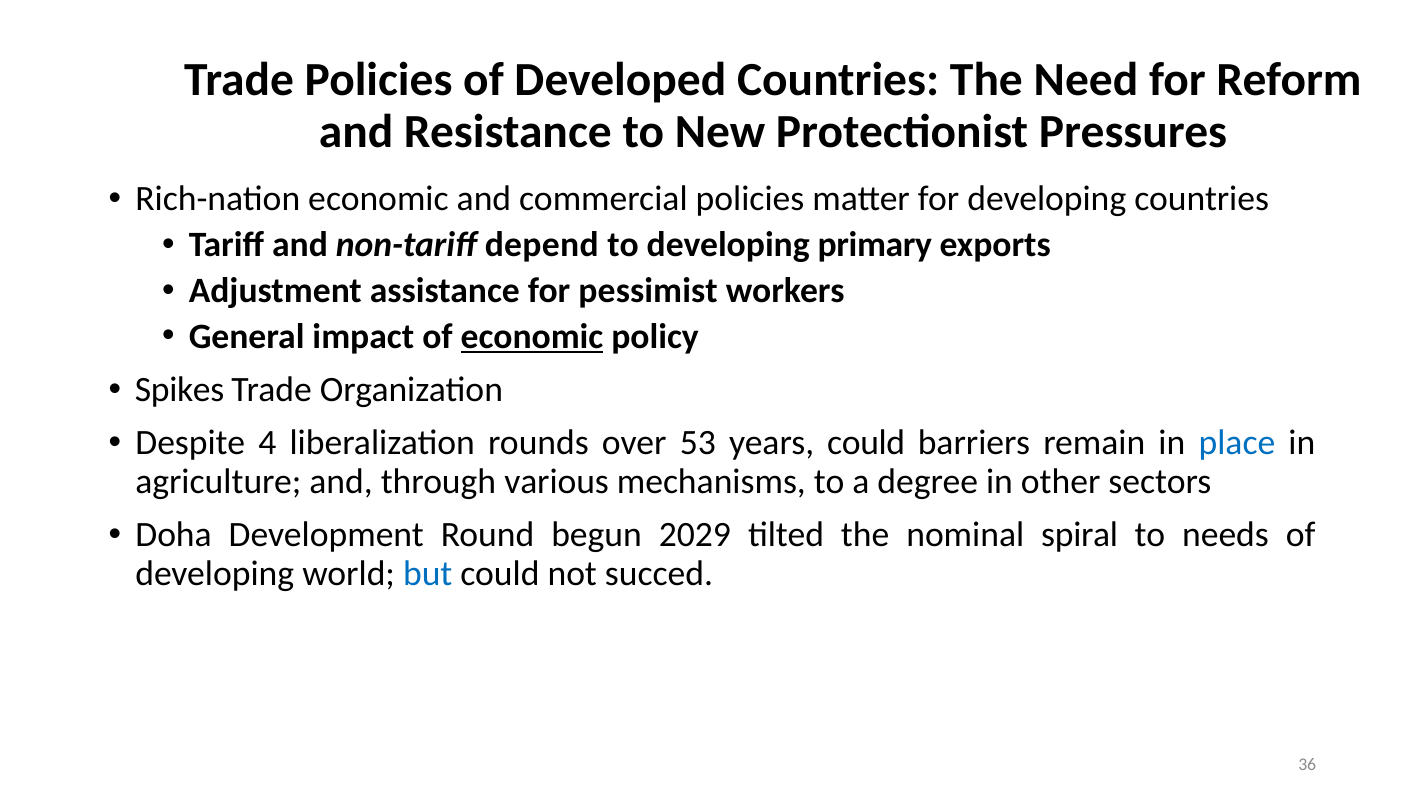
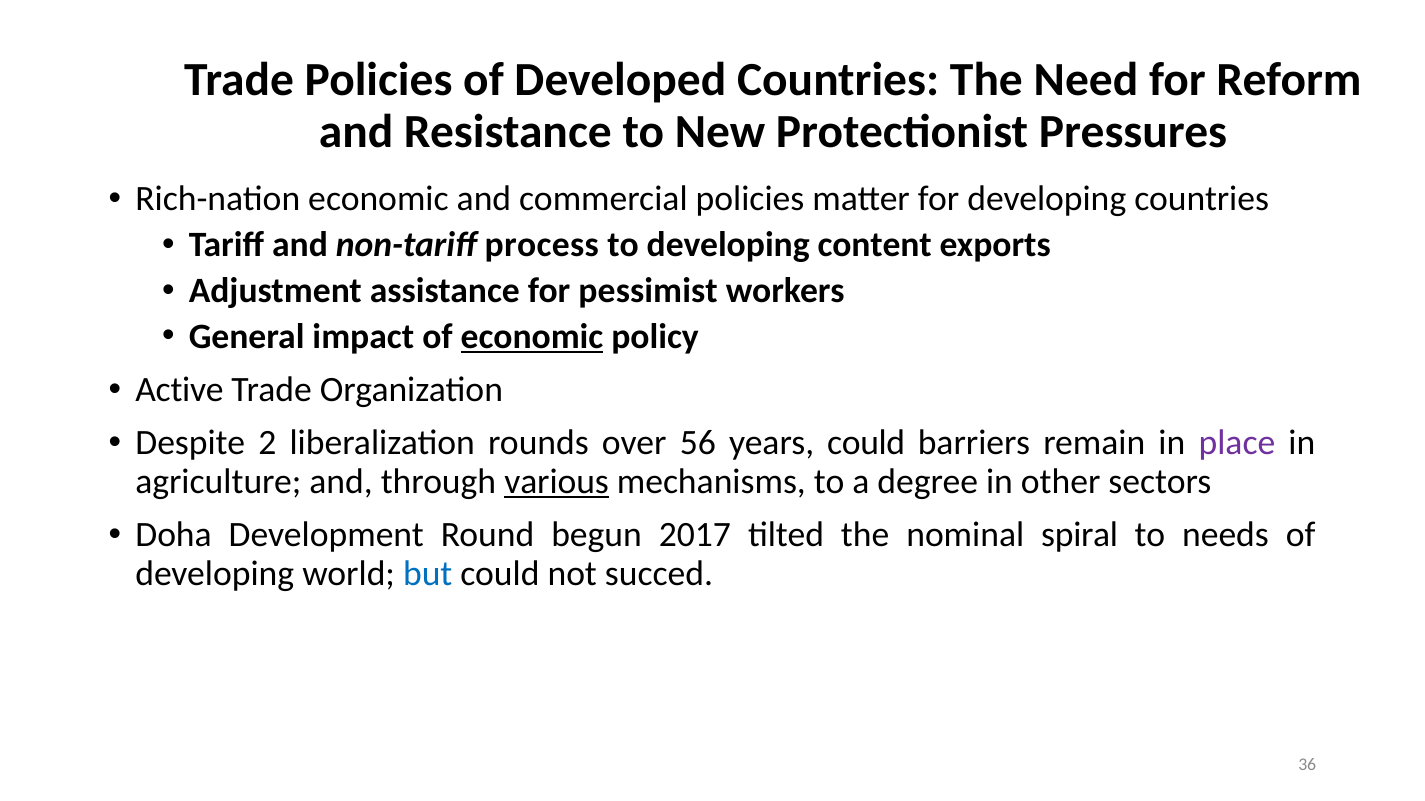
depend: depend -> process
primary: primary -> content
Spikes: Spikes -> Active
4: 4 -> 2
53: 53 -> 56
place colour: blue -> purple
various underline: none -> present
2029: 2029 -> 2017
